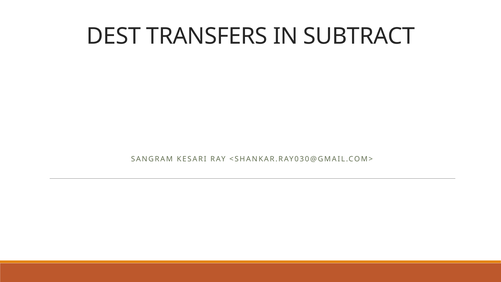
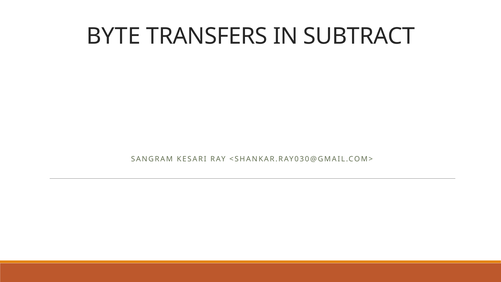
DEST: DEST -> BYTE
